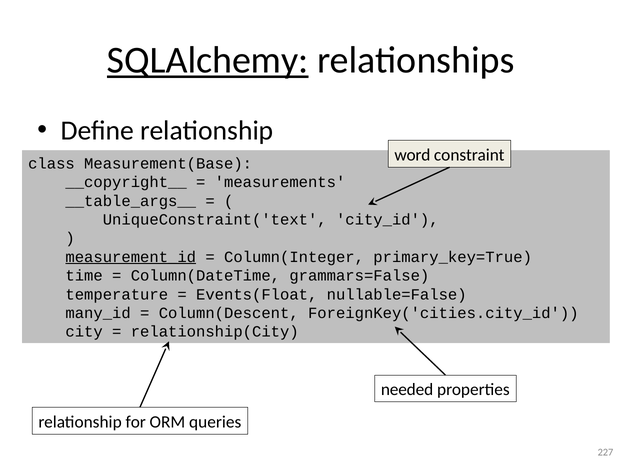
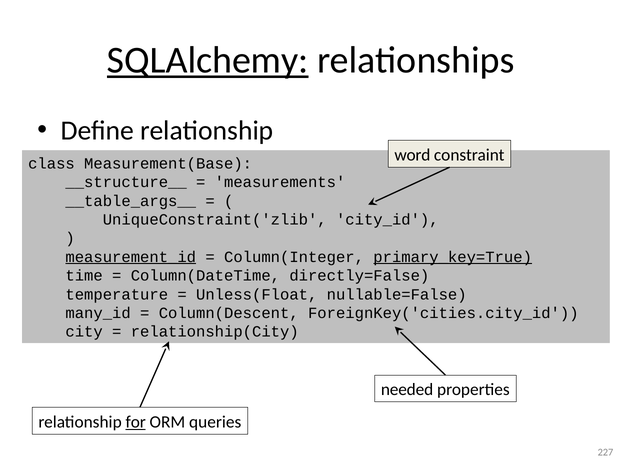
__copyright__: __copyright__ -> __structure__
UniqueConstraint('text: UniqueConstraint('text -> UniqueConstraint('zlib
primary_key=True underline: none -> present
grammars=False: grammars=False -> directly=False
Events(Float: Events(Float -> Unless(Float
for underline: none -> present
